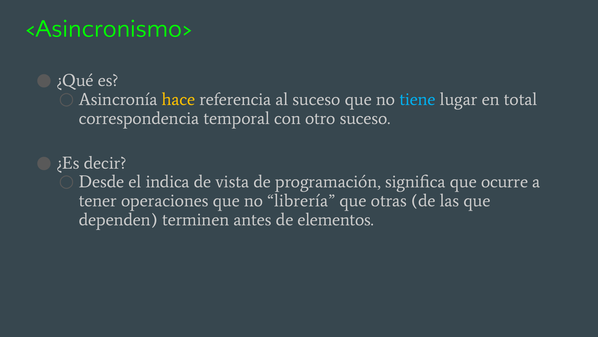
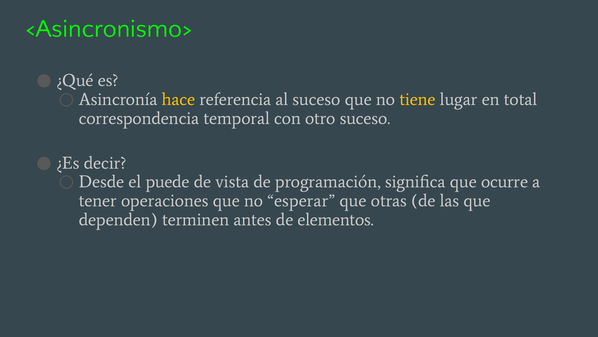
tiene colour: light blue -> yellow
indica: indica -> puede
librería: librería -> esperar
